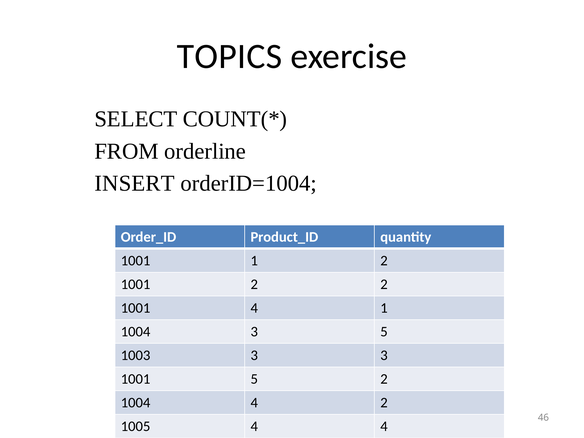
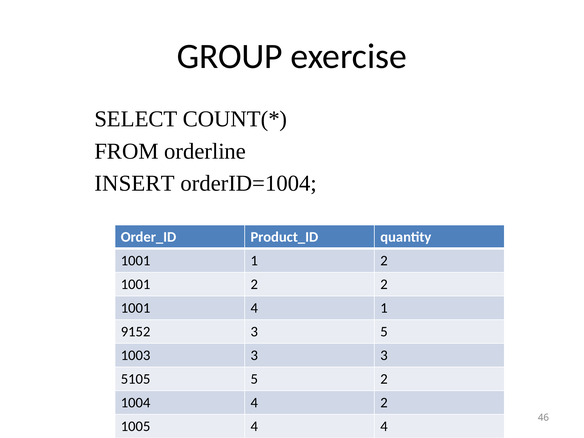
TOPICS: TOPICS -> GROUP
1004 at (136, 332): 1004 -> 9152
1001 at (136, 379): 1001 -> 5105
